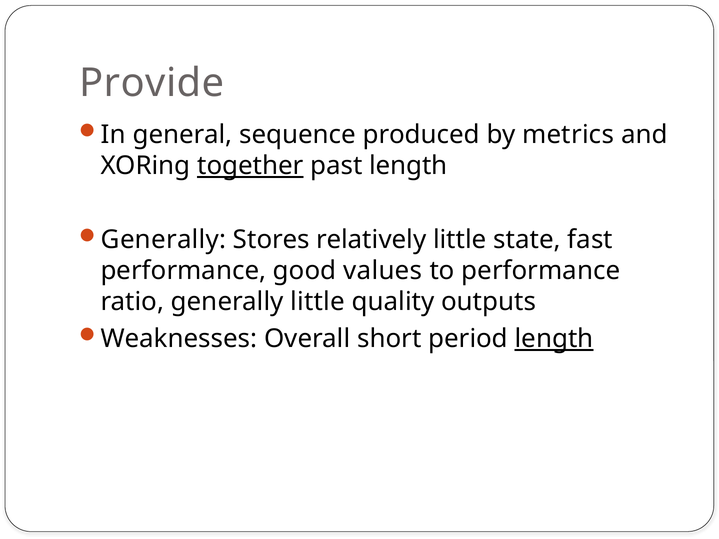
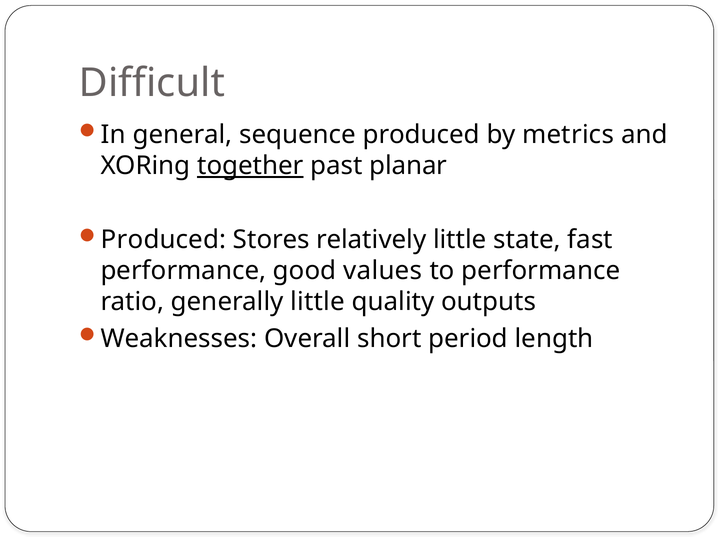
Provide: Provide -> Difficult
past length: length -> planar
Generally at (164, 240): Generally -> Produced
length at (554, 339) underline: present -> none
